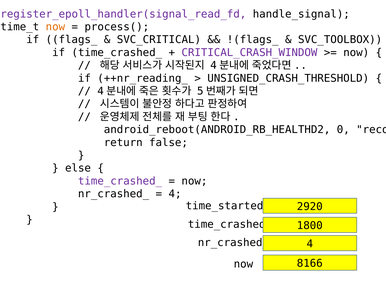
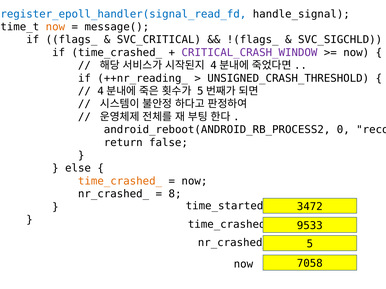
register_epoll_handler(signal_read_fd colour: purple -> blue
process(: process( -> message(
SVC_TOOLBOX: SVC_TOOLBOX -> SVC_SIGCHLD
android_reboot(ANDROID_RB_HEALTHD2: android_reboot(ANDROID_RB_HEALTHD2 -> android_reboot(ANDROID_RB_PROCESS2
time_crashed_ at (120, 181) colour: purple -> orange
4 at (175, 194): 4 -> 8
2920: 2920 -> 3472
1800: 1800 -> 9533
nr_crashed_ 4: 4 -> 5
8166: 8166 -> 7058
